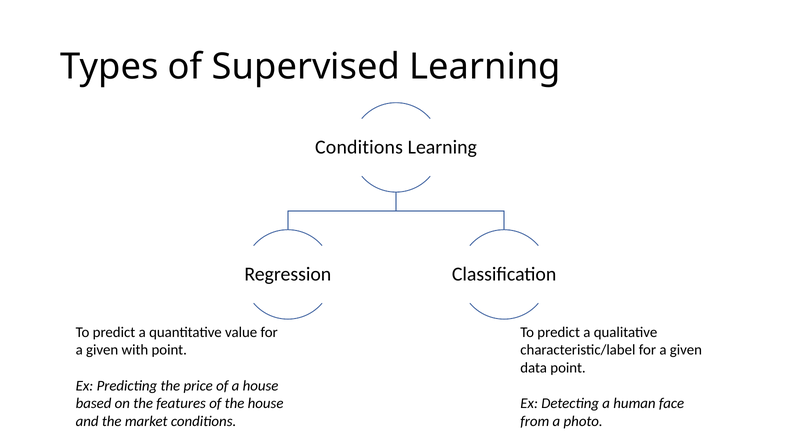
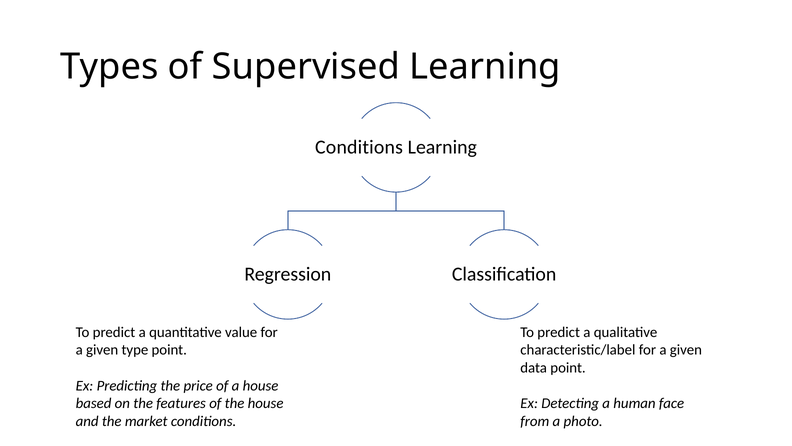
with: with -> type
